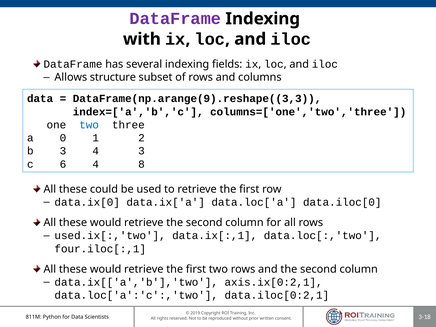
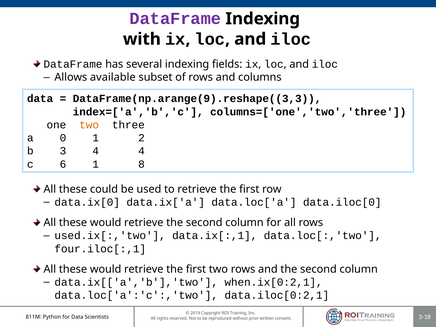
structure: structure -> available
two at (89, 125) colour: blue -> orange
4 3: 3 -> 4
6 4: 4 -> 1
axis.ix[0:2,1: axis.ix[0:2,1 -> when.ix[0:2,1
